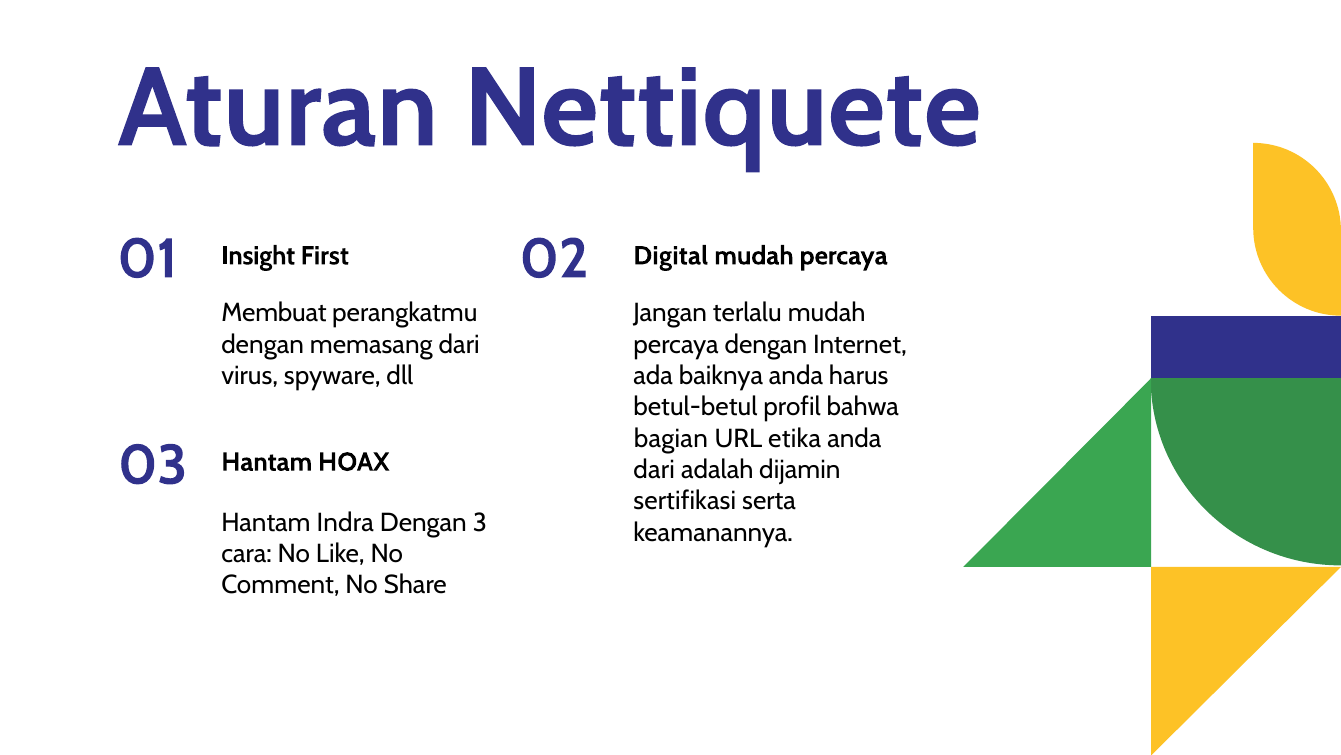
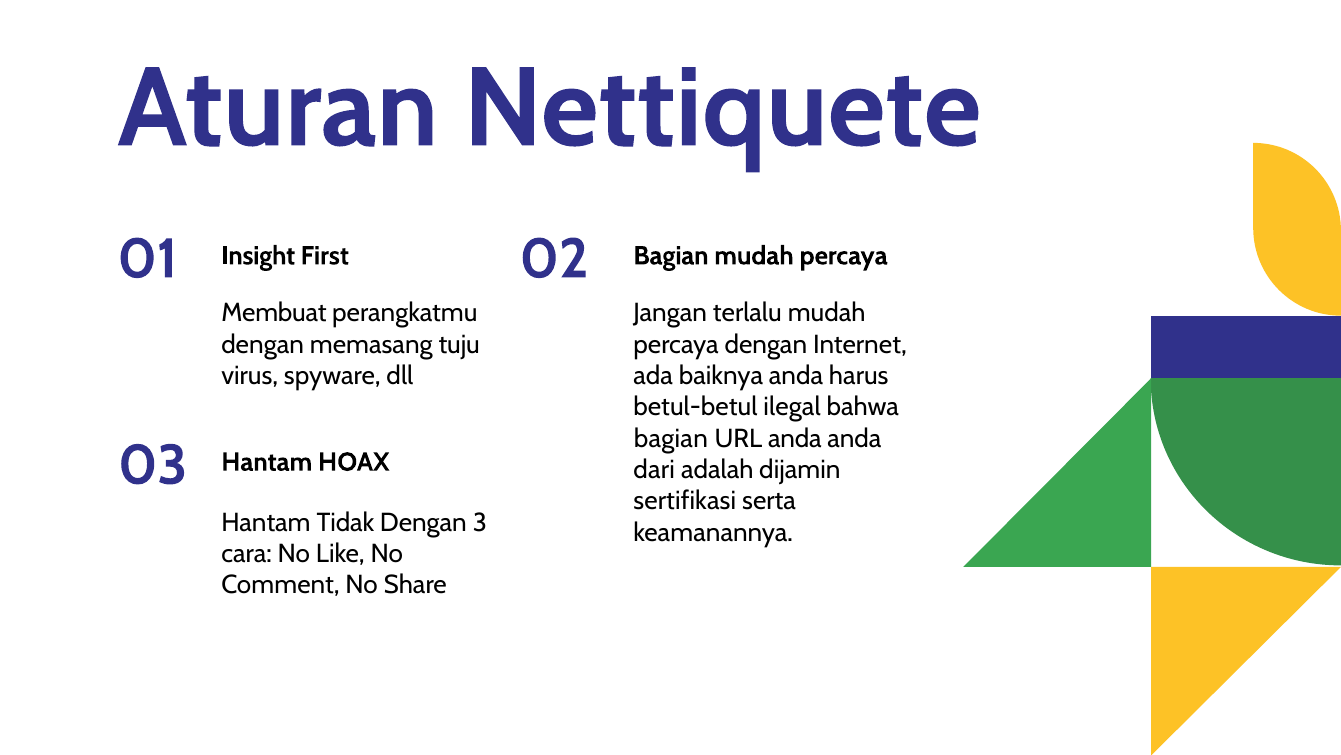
First Digital: Digital -> Bagian
memasang dari: dari -> tuju
profil: profil -> ilegal
URL etika: etika -> anda
Indra: Indra -> Tidak
